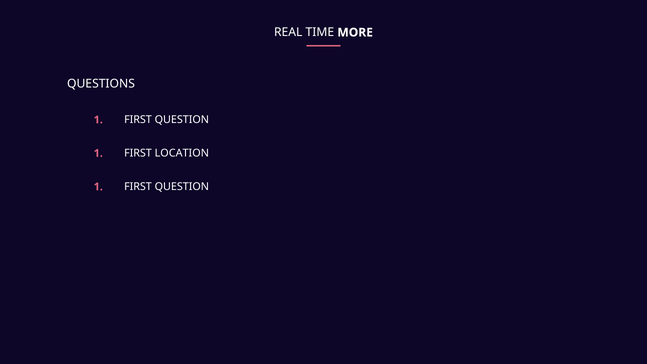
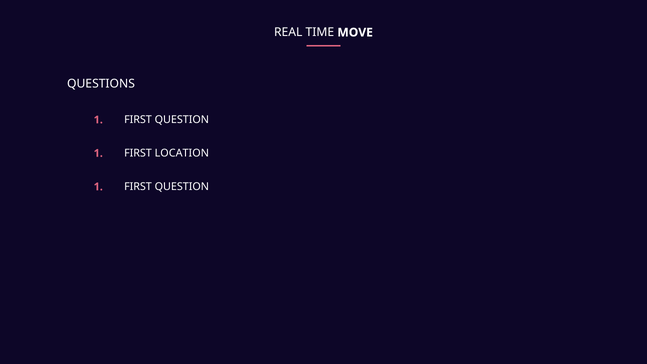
MORE: MORE -> MOVE
